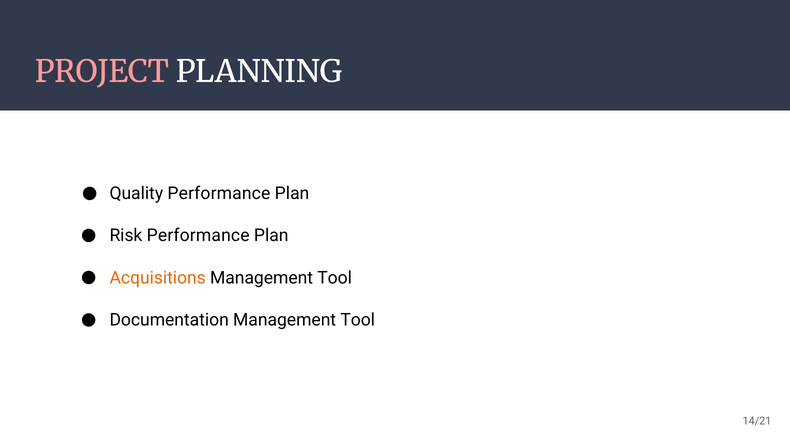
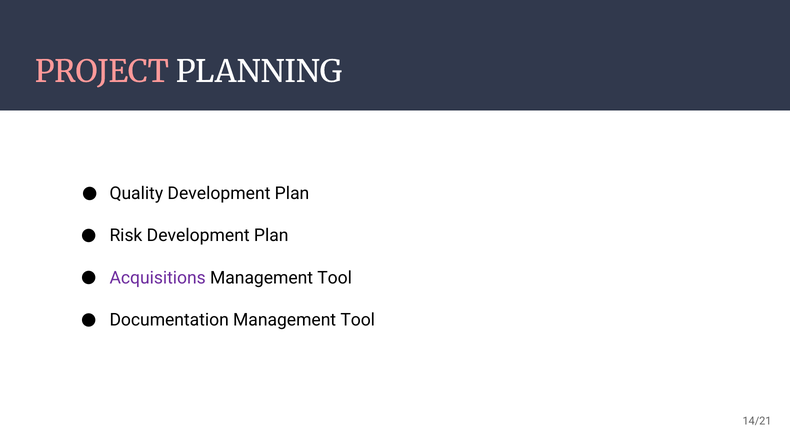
Quality Performance: Performance -> Development
Risk Performance: Performance -> Development
Acquisitions colour: orange -> purple
